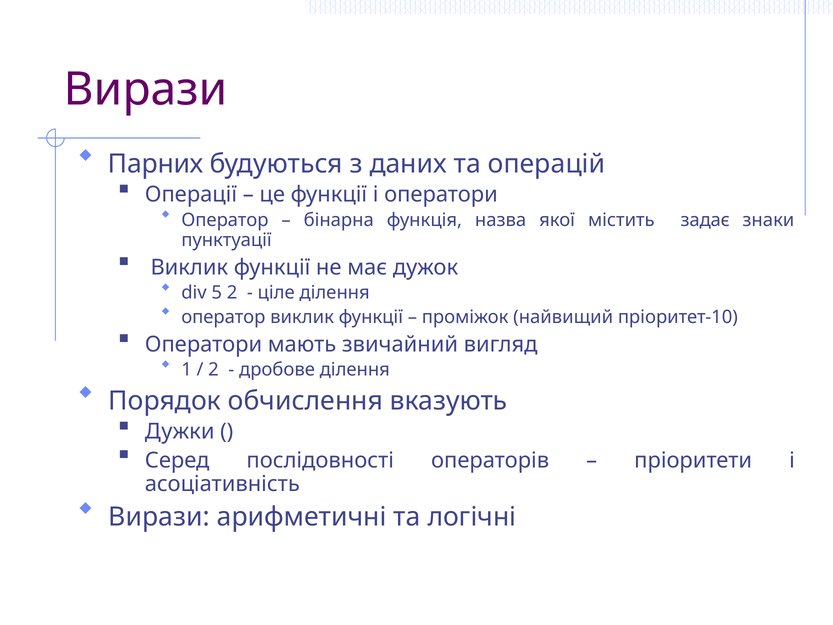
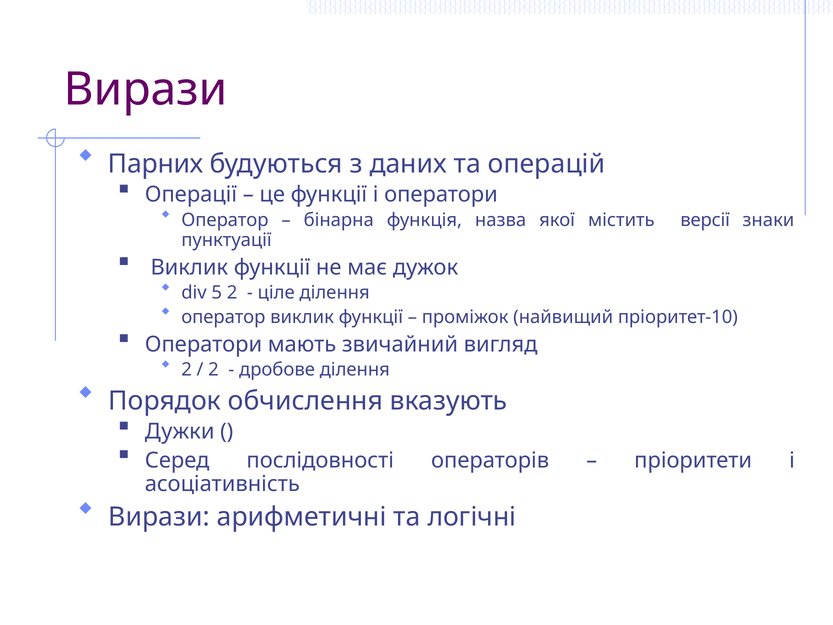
задає: задає -> версії
1 at (187, 370): 1 -> 2
